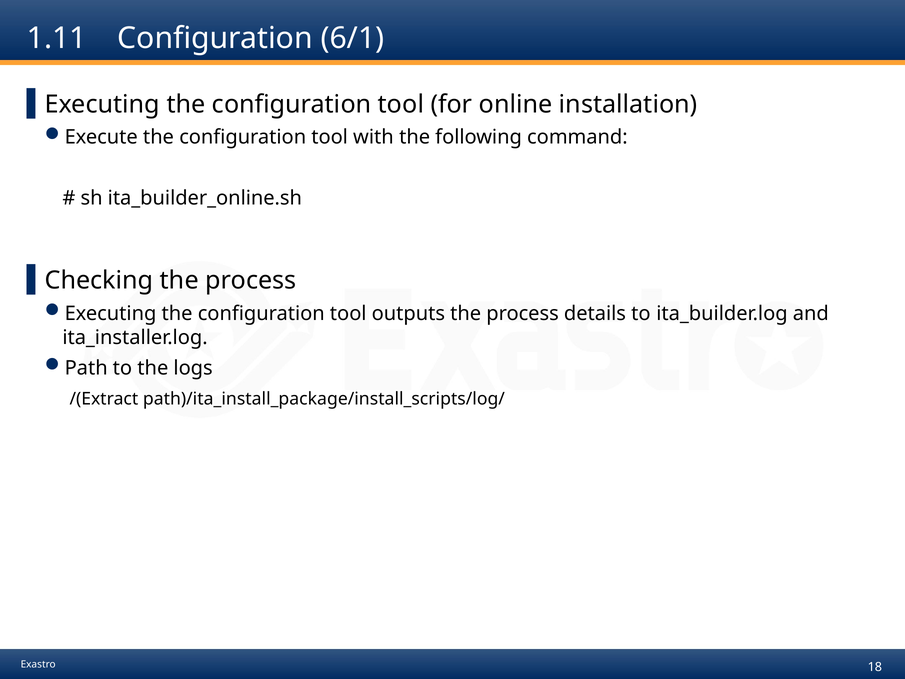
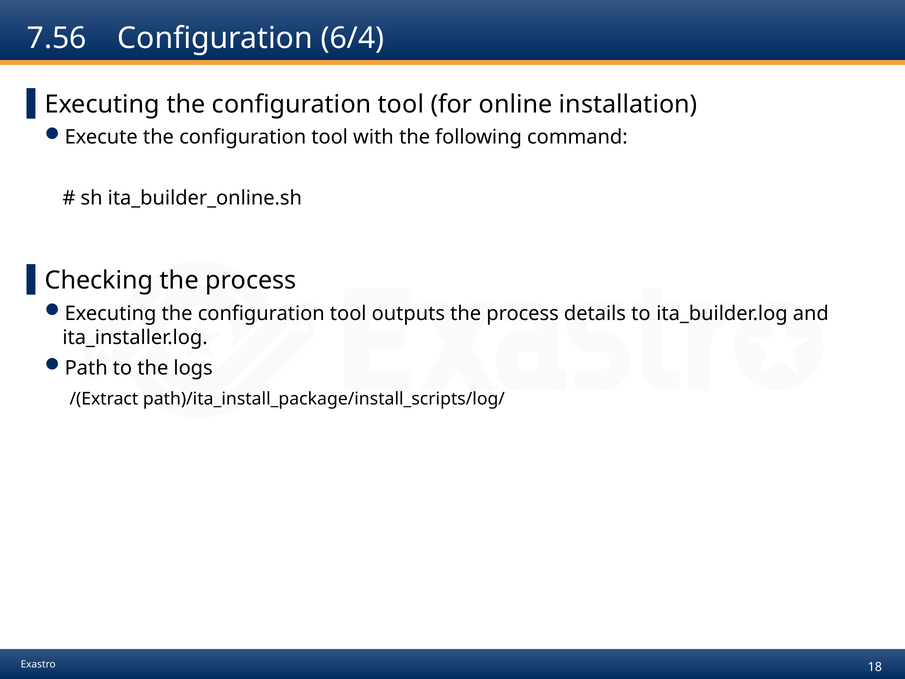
1.11: 1.11 -> 7.56
6/1: 6/1 -> 6/4
